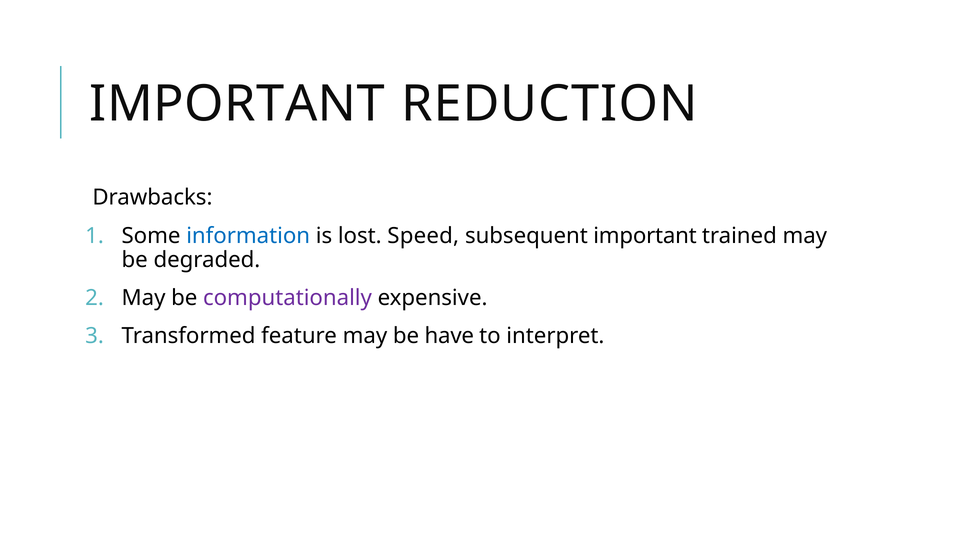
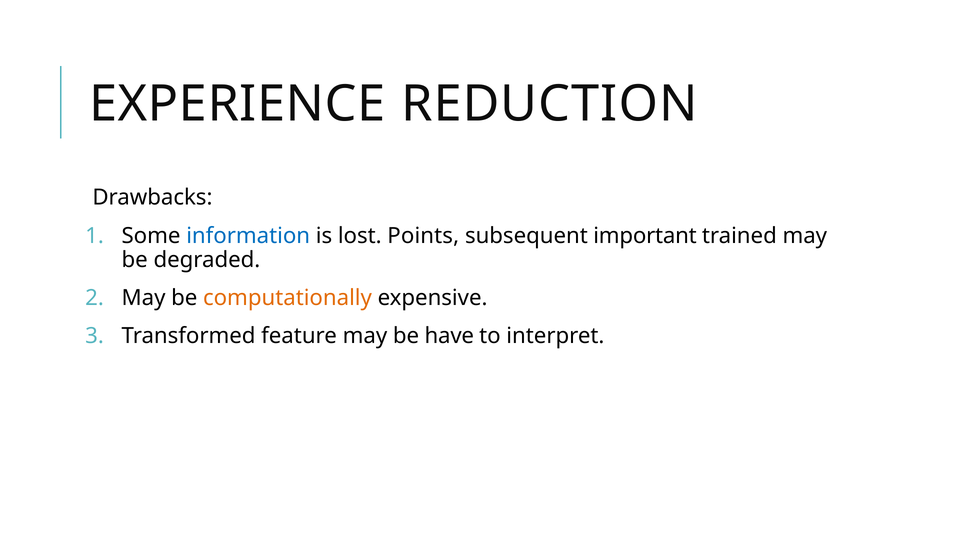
IMPORTANT at (237, 104): IMPORTANT -> EXPERIENCE
Speed: Speed -> Points
computationally colour: purple -> orange
